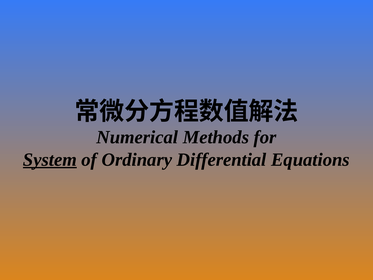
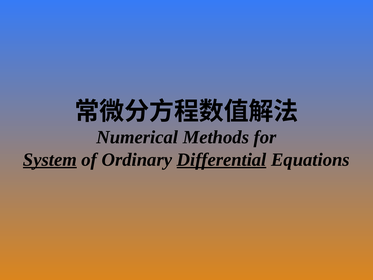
Differential underline: none -> present
